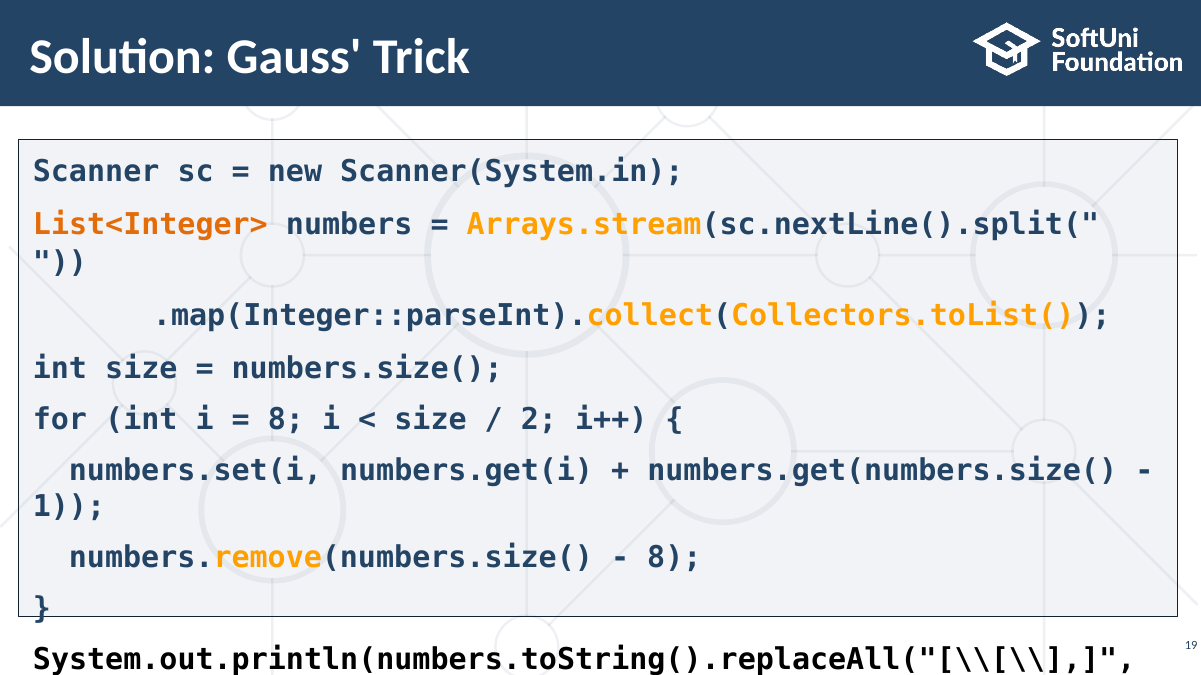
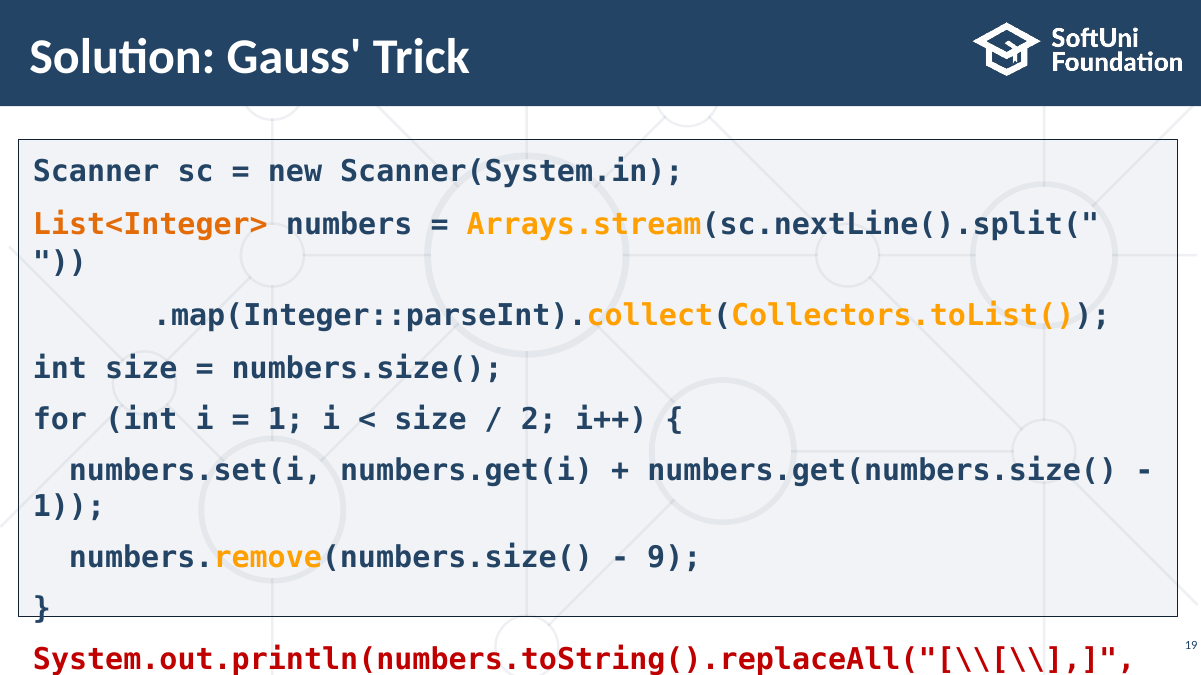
8 at (286, 420): 8 -> 1
8 at (674, 558): 8 -> 9
System.out.println(numbers.toString().replaceAll("[\\[\\ colour: black -> red
